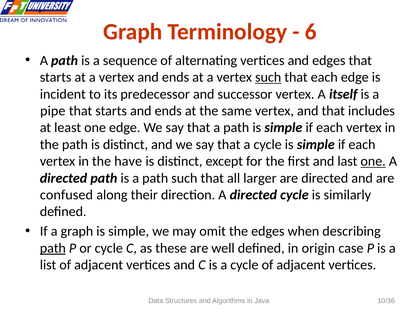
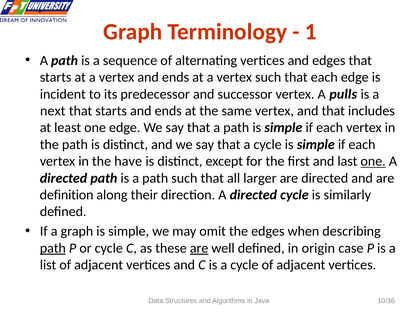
6: 6 -> 1
such at (268, 77) underline: present -> none
itself: itself -> pulls
pipe: pipe -> next
confused: confused -> definition
are at (199, 248) underline: none -> present
